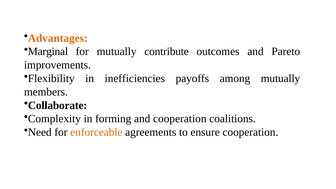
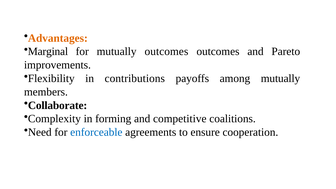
mutually contribute: contribute -> outcomes
inefficiencies: inefficiencies -> contributions
and cooperation: cooperation -> competitive
enforceable colour: orange -> blue
